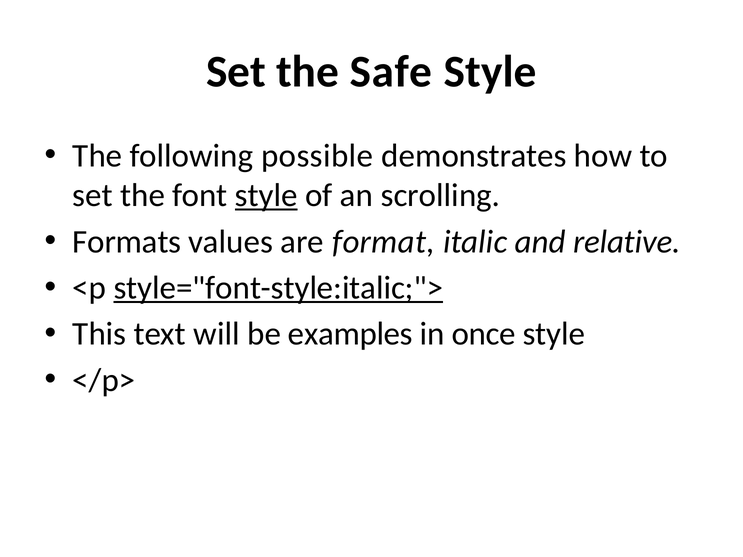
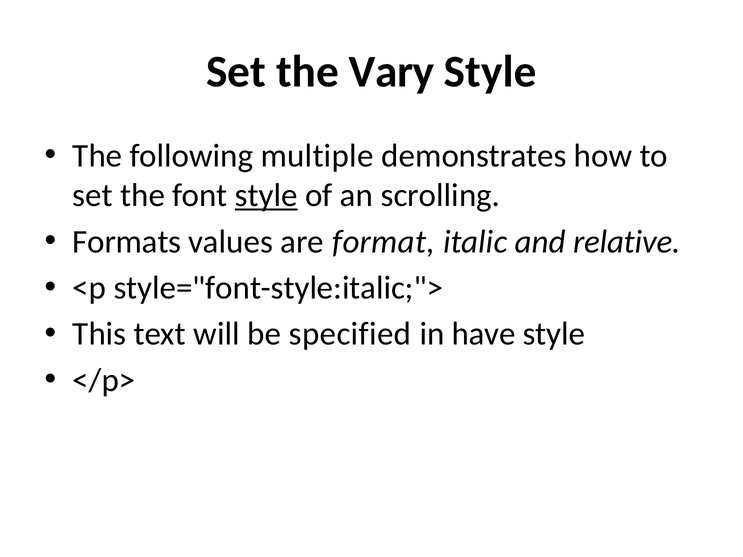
Safe: Safe -> Vary
possible: possible -> multiple
style="font-style:italic;"> underline: present -> none
examples: examples -> specified
once: once -> have
